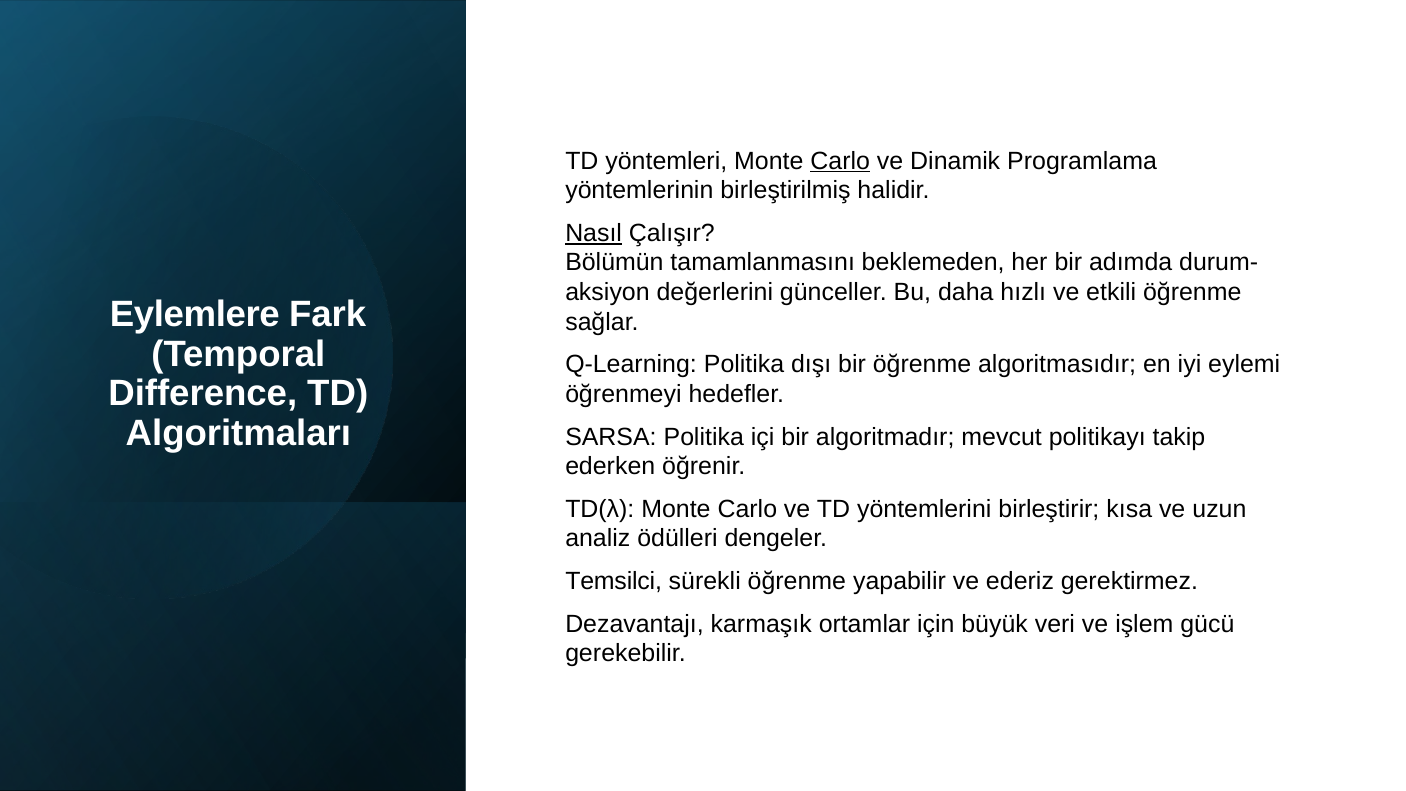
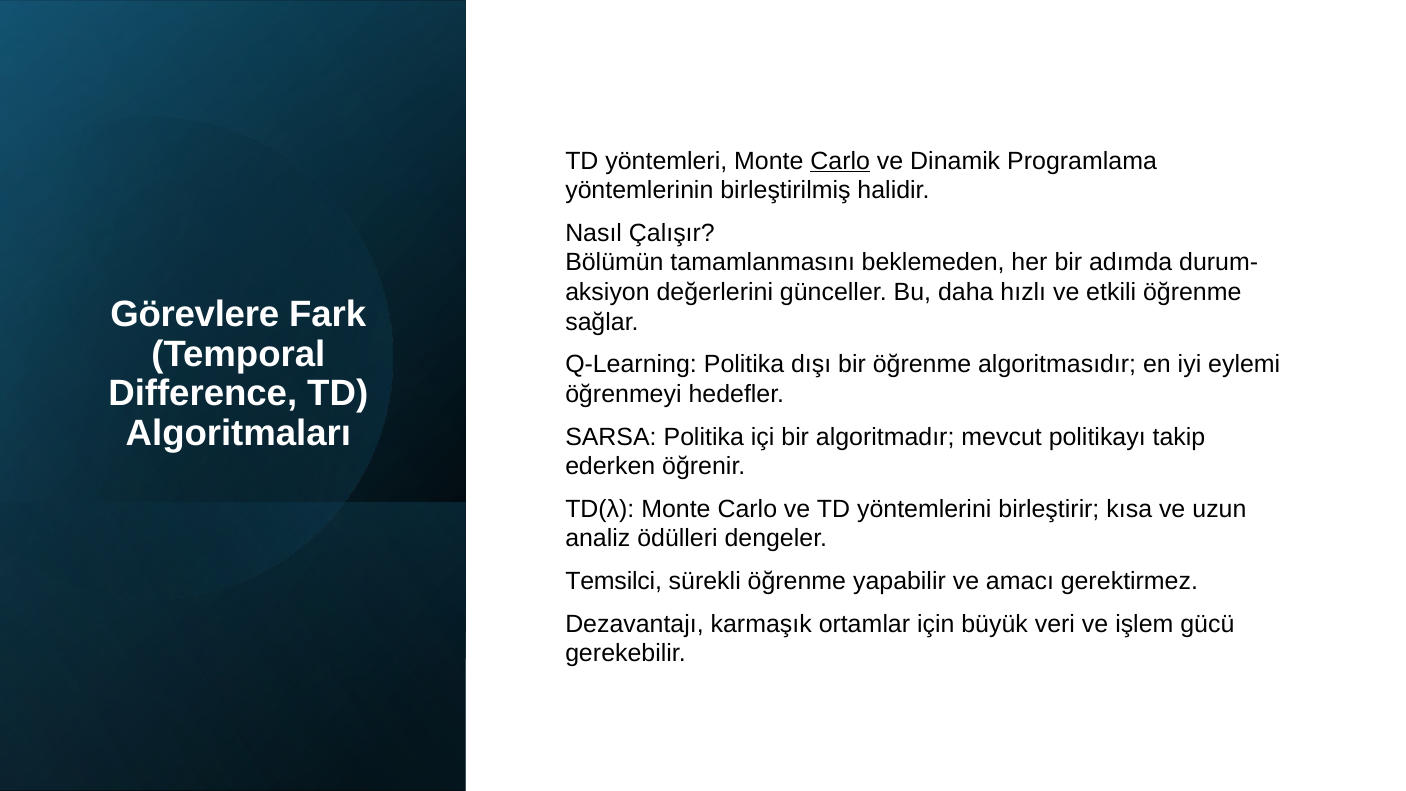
Nasıl underline: present -> none
Eylemlere: Eylemlere -> Görevlere
ederiz: ederiz -> amacı
